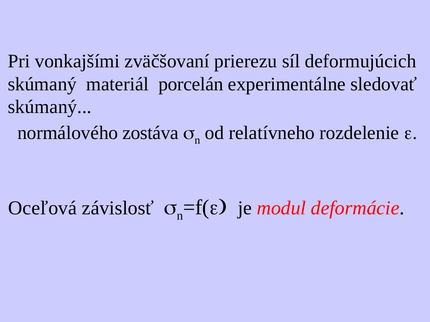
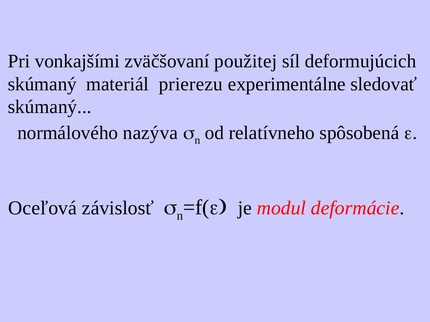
prierezu: prierezu -> použitej
porcelán: porcelán -> prierezu
zostáva: zostáva -> nazýva
rozdelenie: rozdelenie -> spôsobená
